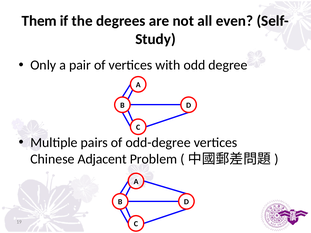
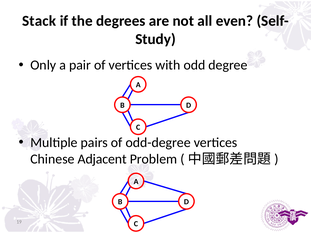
Them: Them -> Stack
